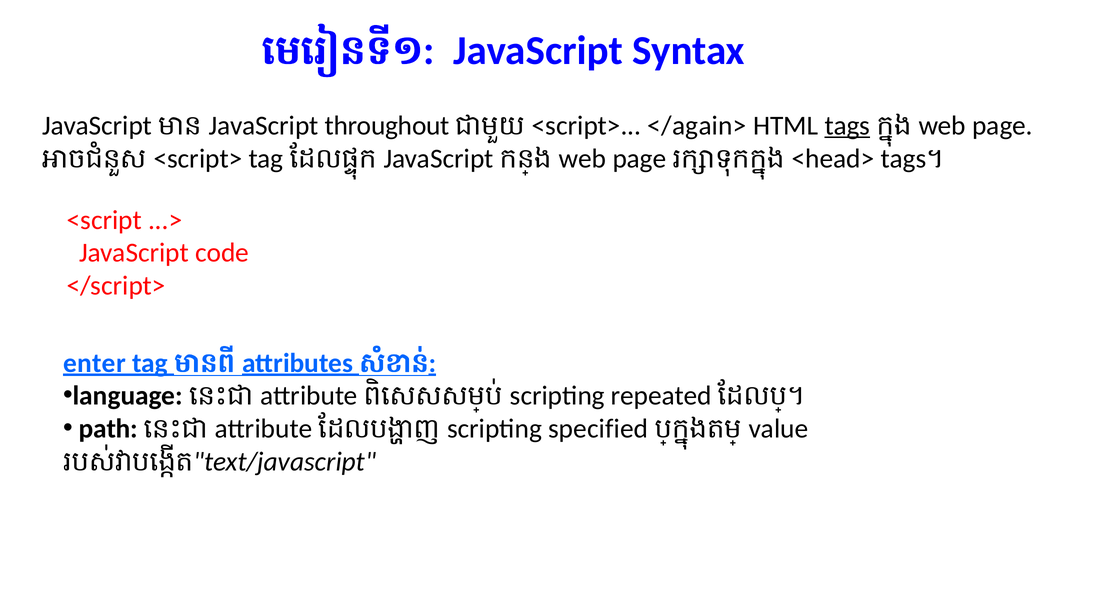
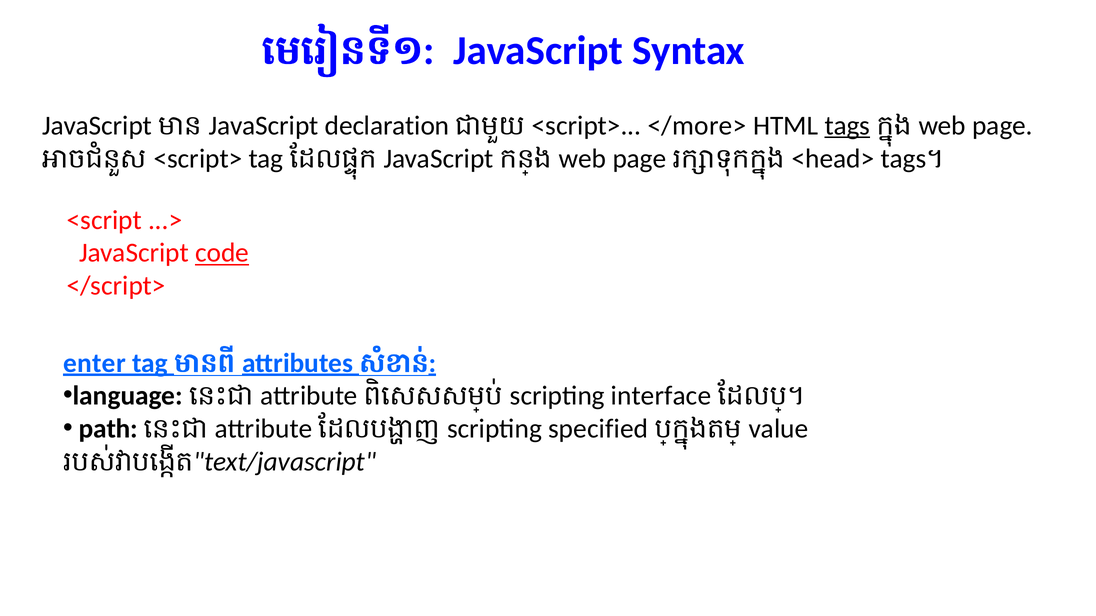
throughout: throughout -> declaration
</again>: </again> -> </more>
code underline: none -> present
repeated: repeated -> interface
